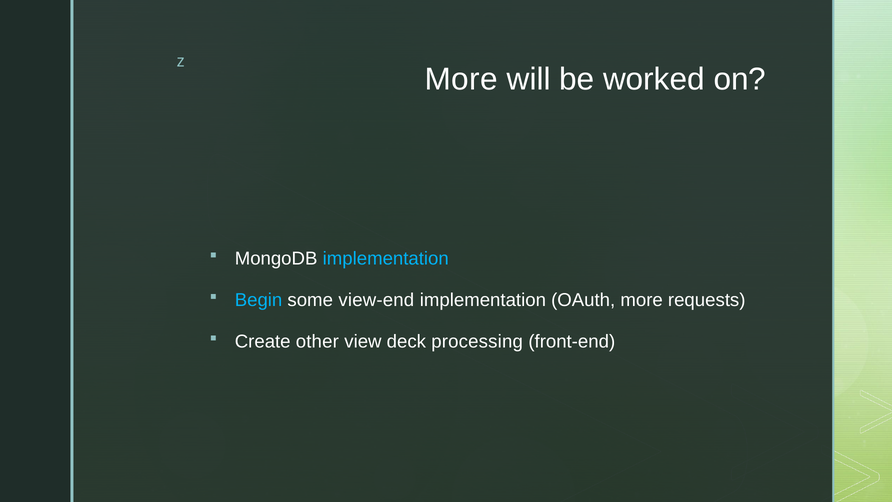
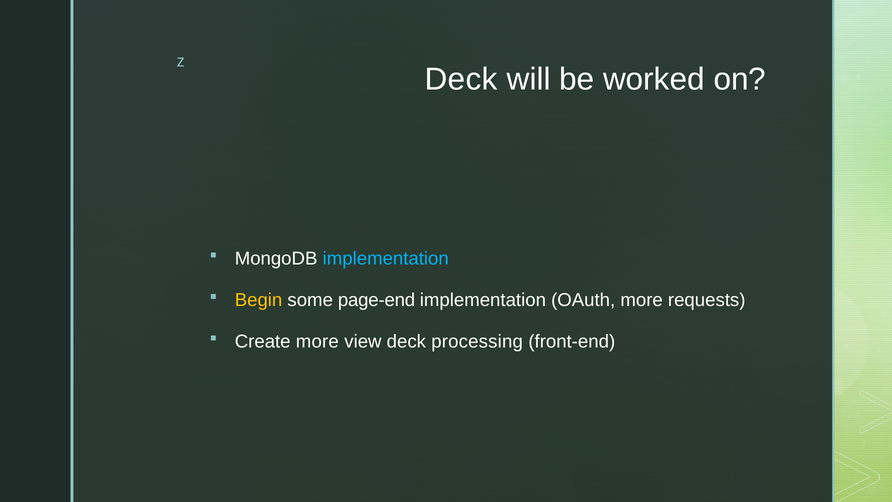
More at (461, 79): More -> Deck
Begin colour: light blue -> yellow
view-end: view-end -> page-end
Create other: other -> more
